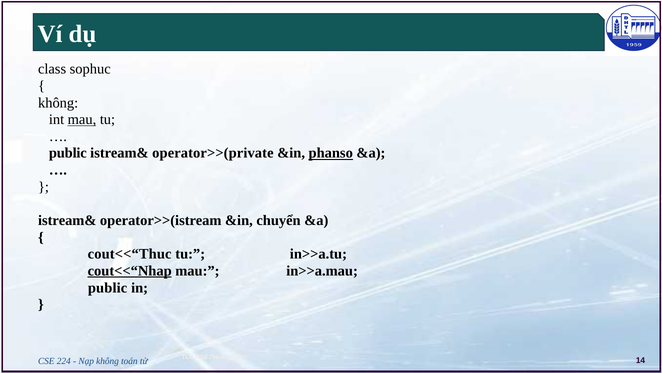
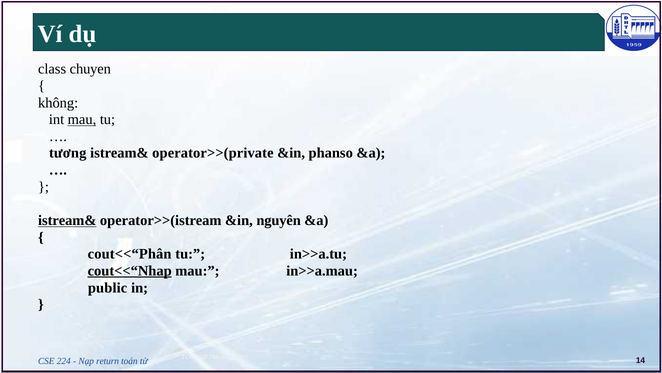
sophuc: sophuc -> chuyen
public at (68, 153): public -> tương
phanso underline: present -> none
istream& at (67, 220) underline: none -> present
chuyển: chuyển -> nguyên
cout<<“Thuc: cout<<“Thuc -> cout<<“Phân
Nạp không: không -> return
